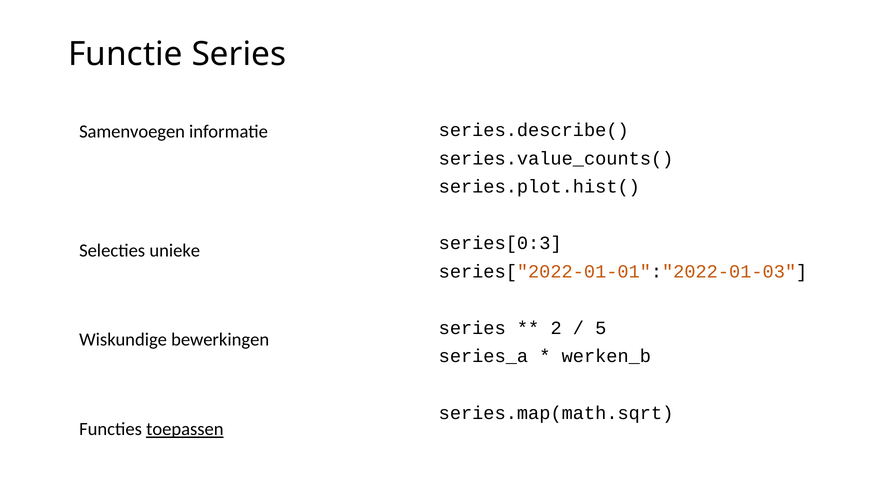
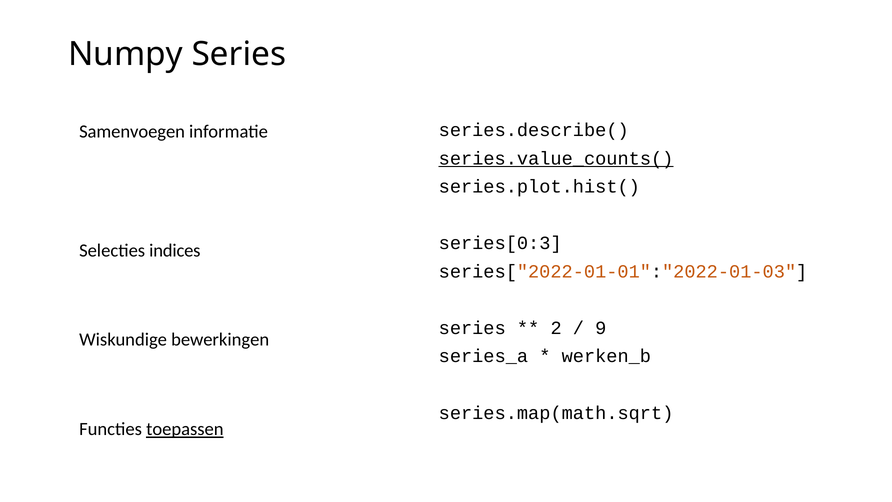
Functie: Functie -> Numpy
series.value_counts( underline: none -> present
unieke: unieke -> indices
5: 5 -> 9
